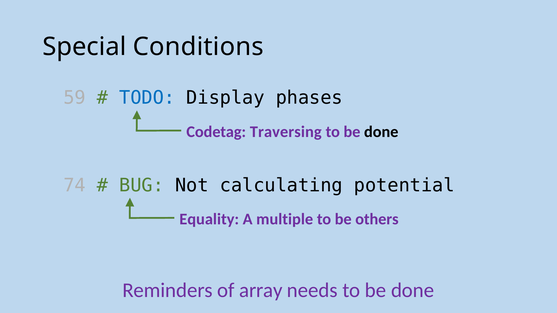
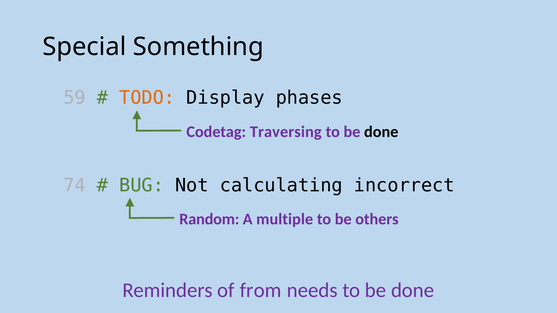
Conditions: Conditions -> Something
TODO colour: blue -> orange
potential: potential -> incorrect
Equality: Equality -> Random
array: array -> from
